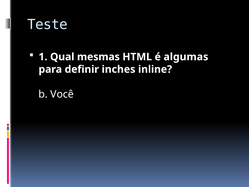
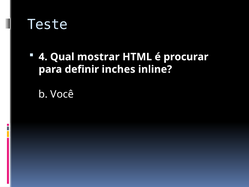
1: 1 -> 4
mesmas: mesmas -> mostrar
algumas: algumas -> procurar
